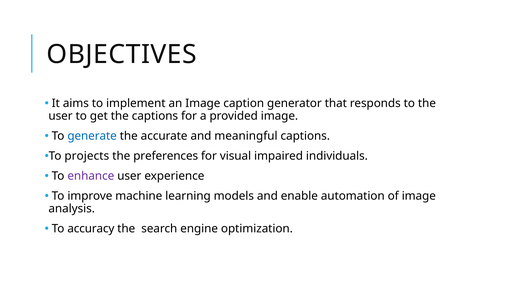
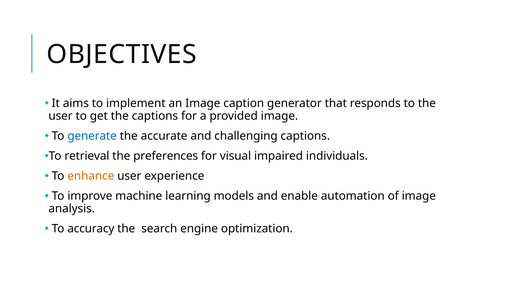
meaningful: meaningful -> challenging
projects: projects -> retrieval
enhance colour: purple -> orange
